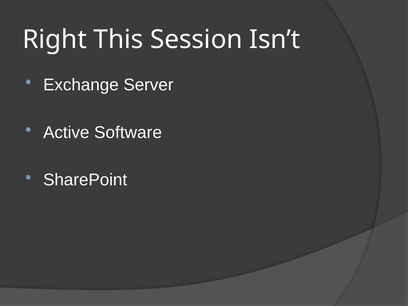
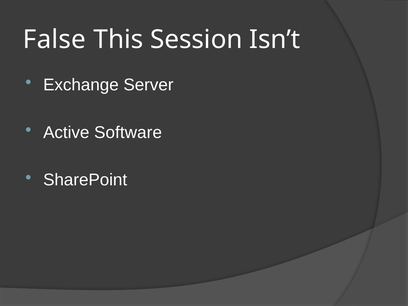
Right: Right -> False
